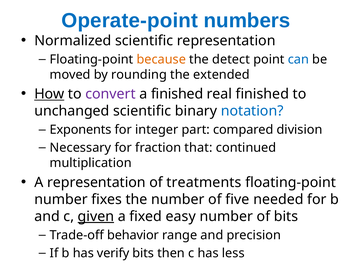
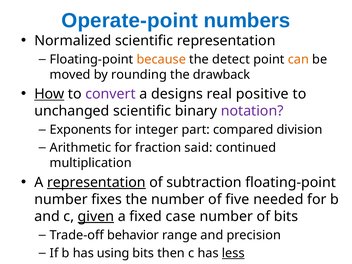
can colour: blue -> orange
extended: extended -> drawback
a finished: finished -> designs
real finished: finished -> positive
notation colour: blue -> purple
Necessary: Necessary -> Arithmetic
that: that -> said
representation at (96, 182) underline: none -> present
treatments: treatments -> subtraction
easy: easy -> case
verify: verify -> using
less underline: none -> present
